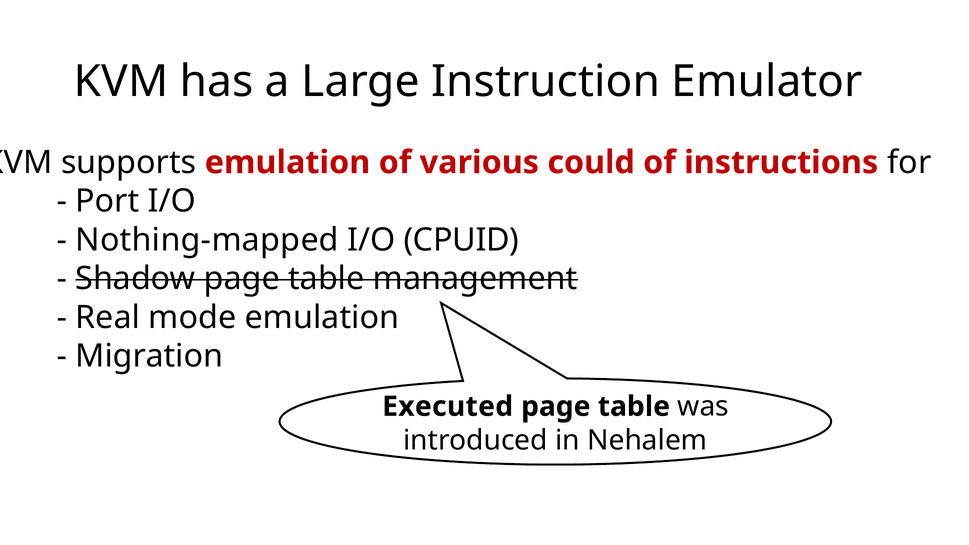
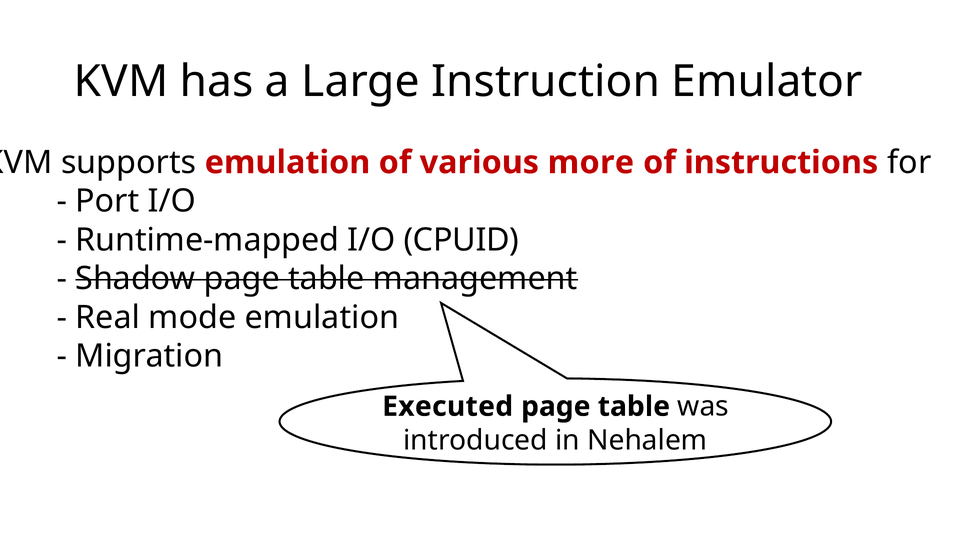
could: could -> more
Nothing-mapped: Nothing-mapped -> Runtime-mapped
